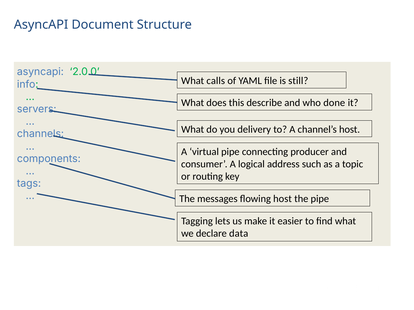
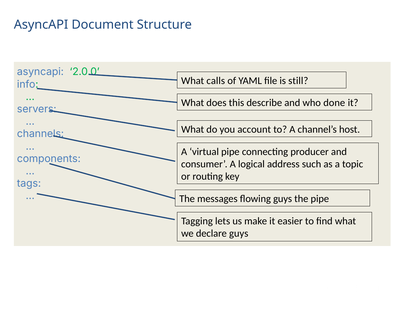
delivery: delivery -> account
flowing host: host -> guys
declare data: data -> guys
